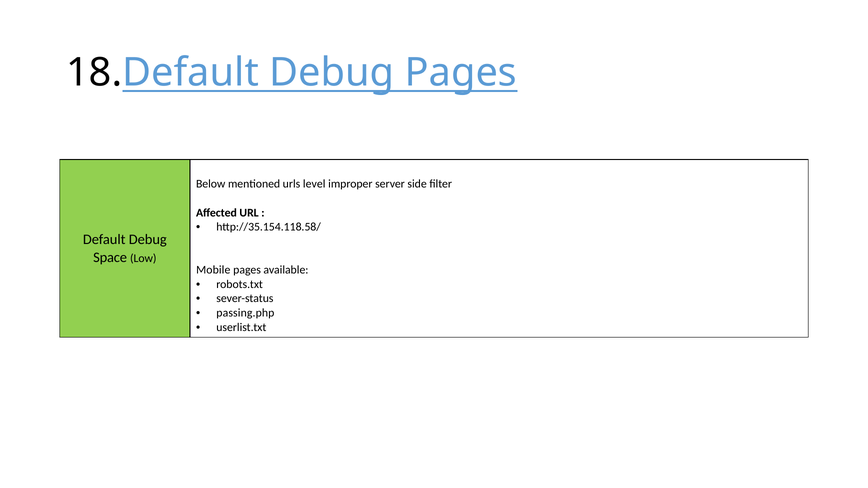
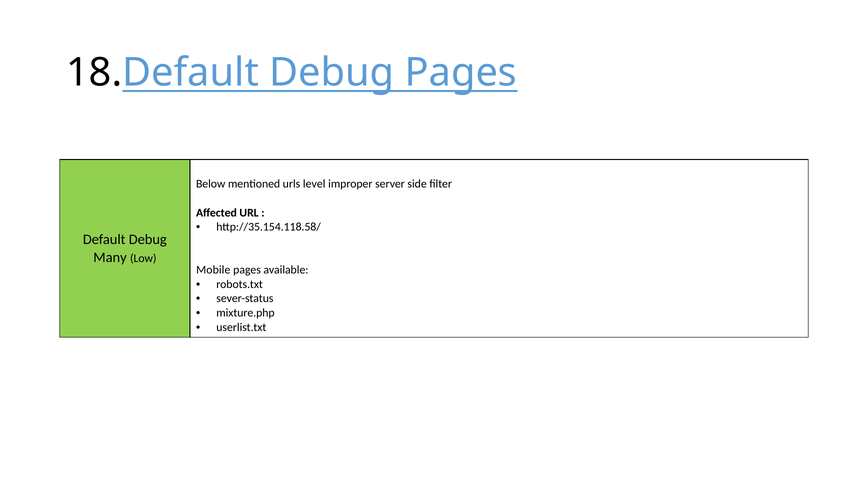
Space: Space -> Many
passing.php: passing.php -> mixture.php
